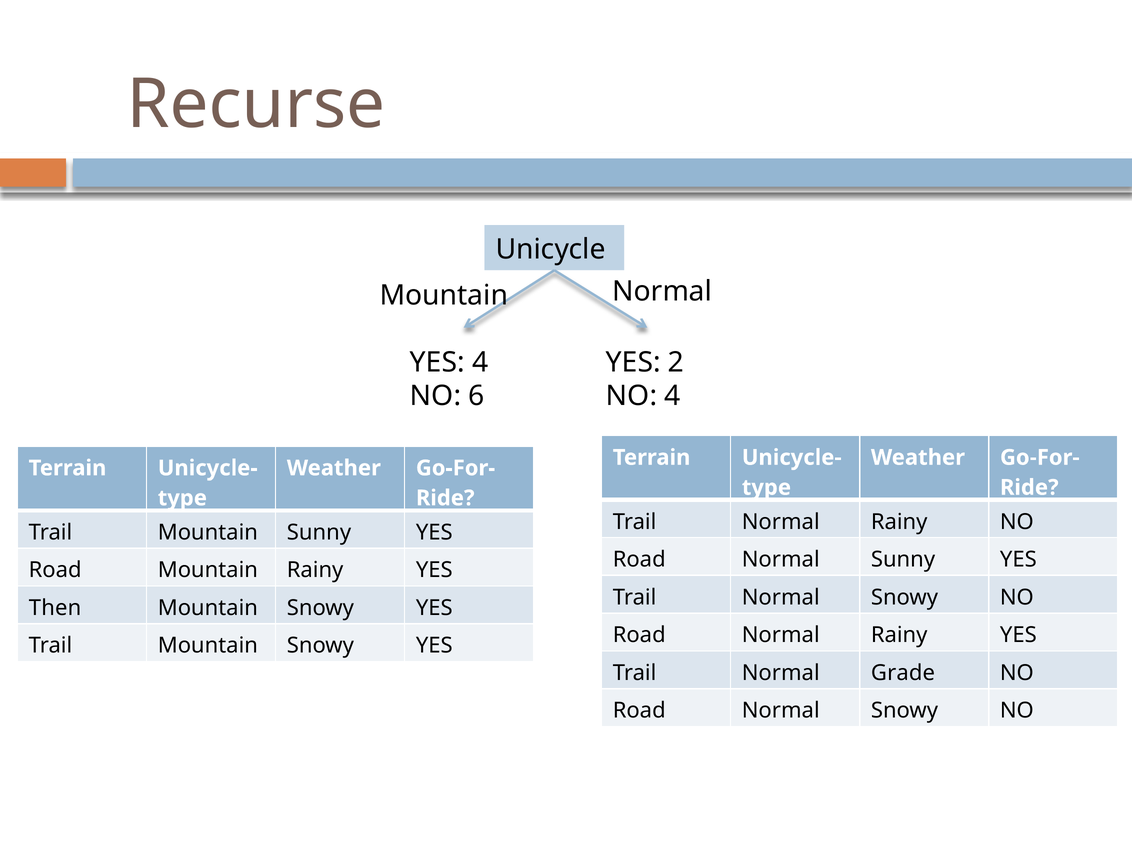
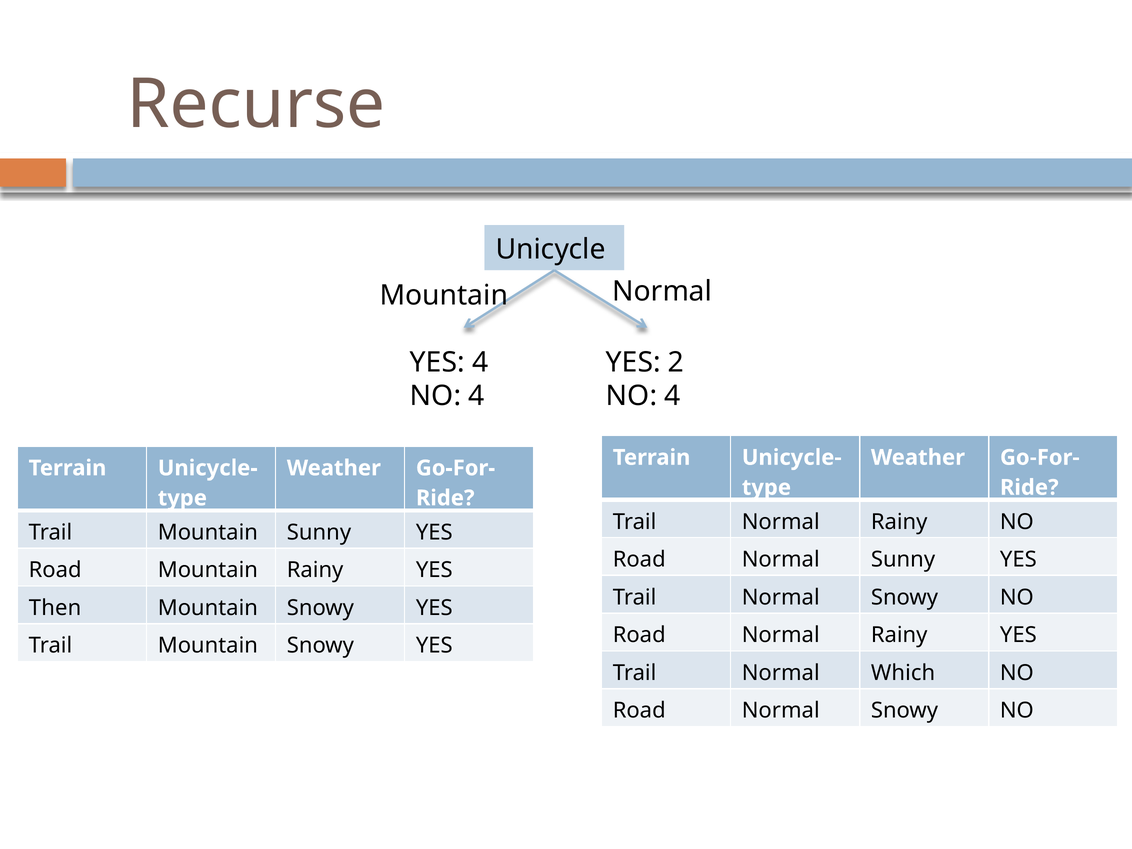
6 at (477, 396): 6 -> 4
Grade: Grade -> Which
